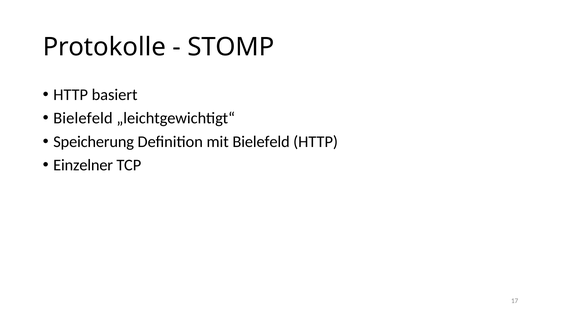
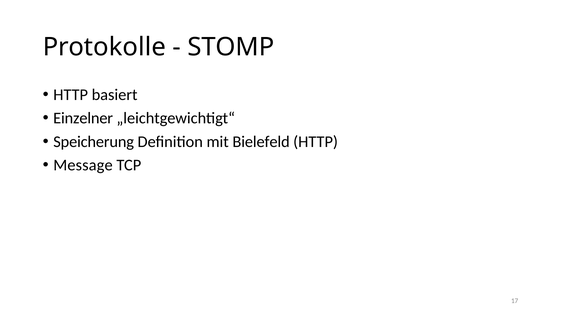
Bielefeld at (83, 118): Bielefeld -> Einzelner
Einzelner: Einzelner -> Message
